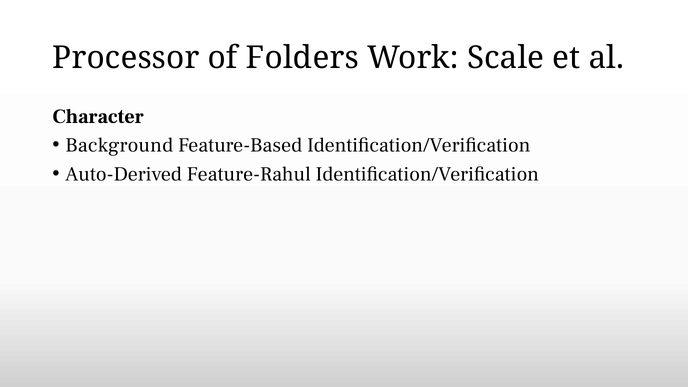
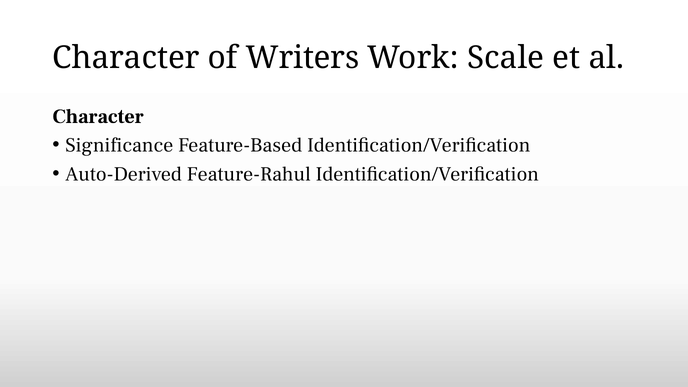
Processor at (126, 58): Processor -> Character
Folders: Folders -> Writers
Background: Background -> Significance
